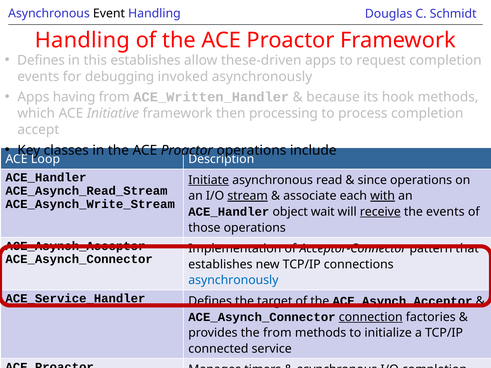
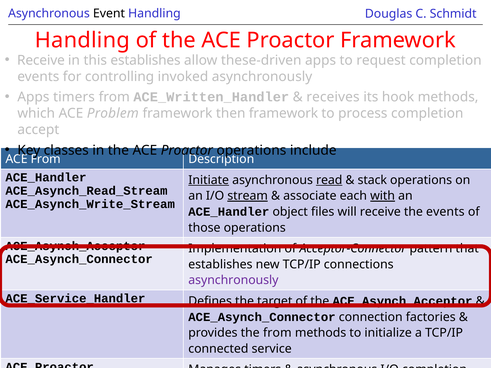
Defines at (41, 60): Defines -> Receive
debugging: debugging -> controlling
Apps having: having -> timers
because: because -> receives
Initiative: Initiative -> Problem
then processing: processing -> framework
ACE Loop: Loop -> From
read underline: none -> present
since: since -> stack
wait: wait -> files
receive at (380, 212) underline: present -> none
asynchronously at (233, 280) colour: blue -> purple
connection underline: present -> none
